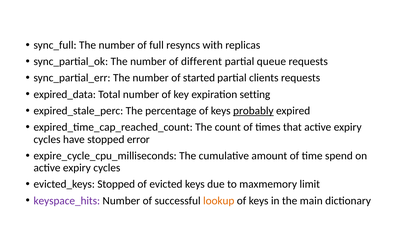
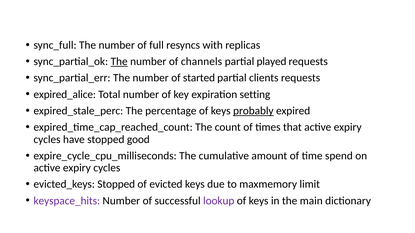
The at (119, 62) underline: none -> present
different: different -> channels
queue: queue -> played
expired_data: expired_data -> expired_alice
error: error -> good
lookup colour: orange -> purple
